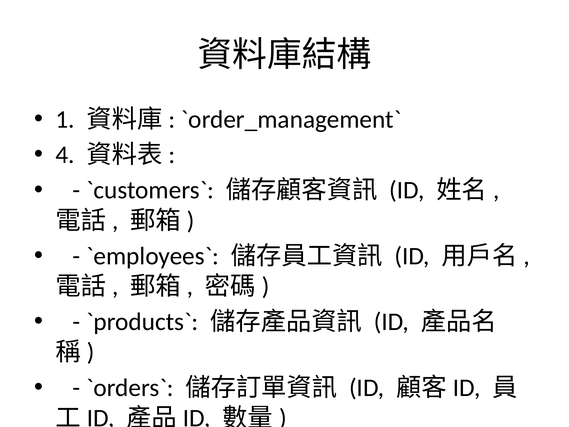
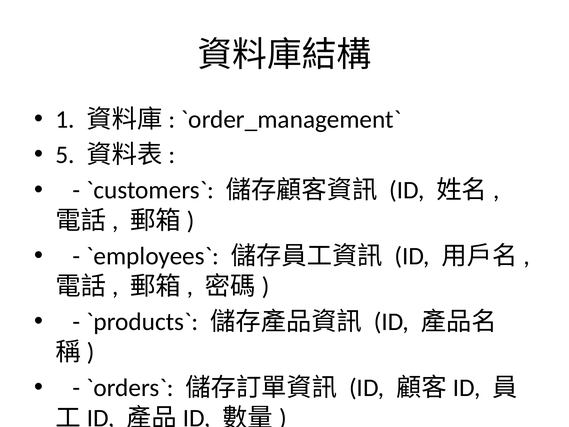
4: 4 -> 5
